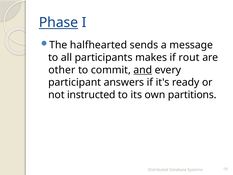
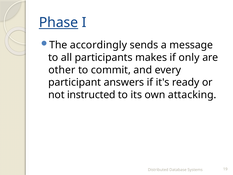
halfhearted: halfhearted -> accordingly
rout: rout -> only
and underline: present -> none
partitions: partitions -> attacking
